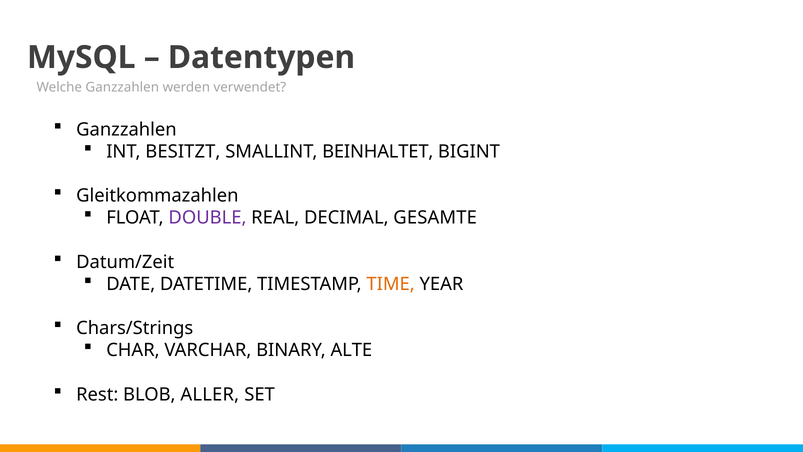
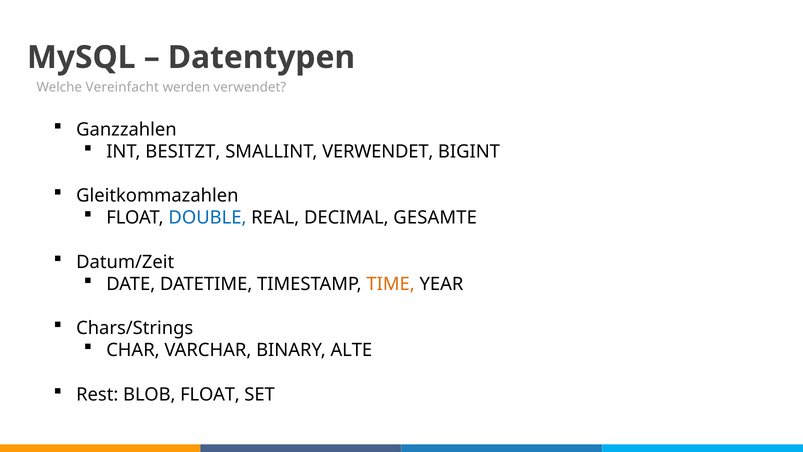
Welche Ganzzahlen: Ganzzahlen -> Vereinfacht
SMALLINT BEINHALTET: BEINHALTET -> VERWENDET
DOUBLE colour: purple -> blue
BLOB ALLER: ALLER -> FLOAT
